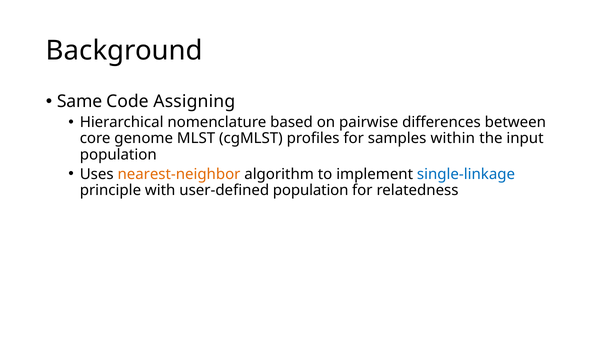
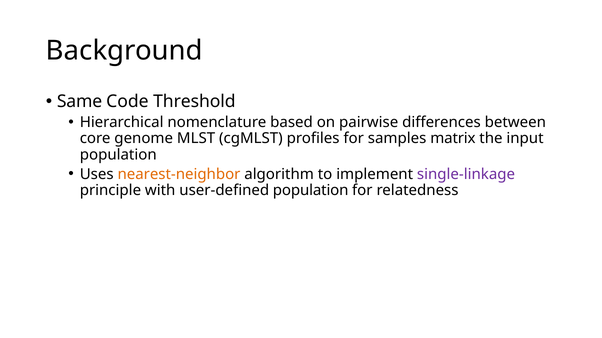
Assigning: Assigning -> Threshold
within: within -> matrix
single-linkage colour: blue -> purple
